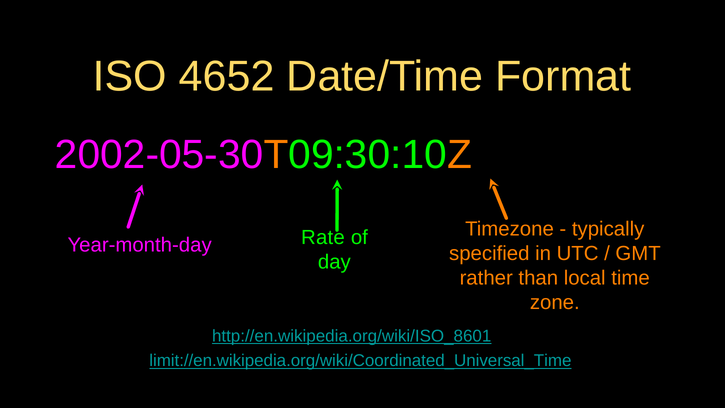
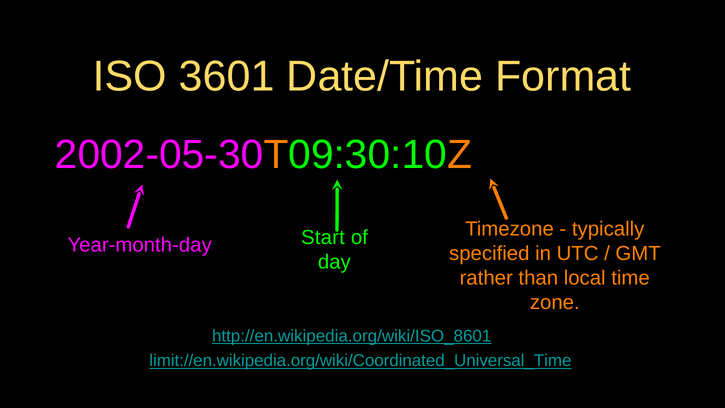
4652: 4652 -> 3601
Rate: Rate -> Start
